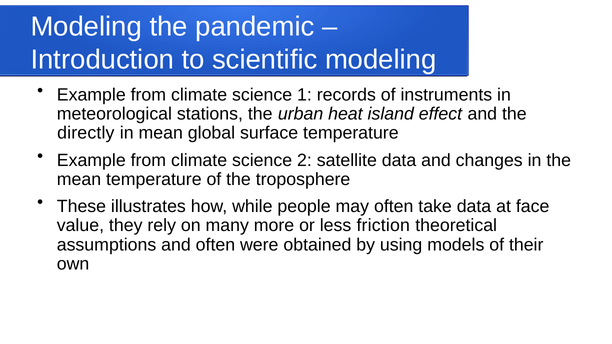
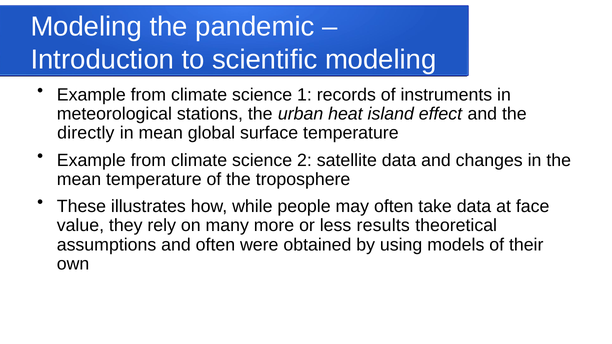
friction: friction -> results
